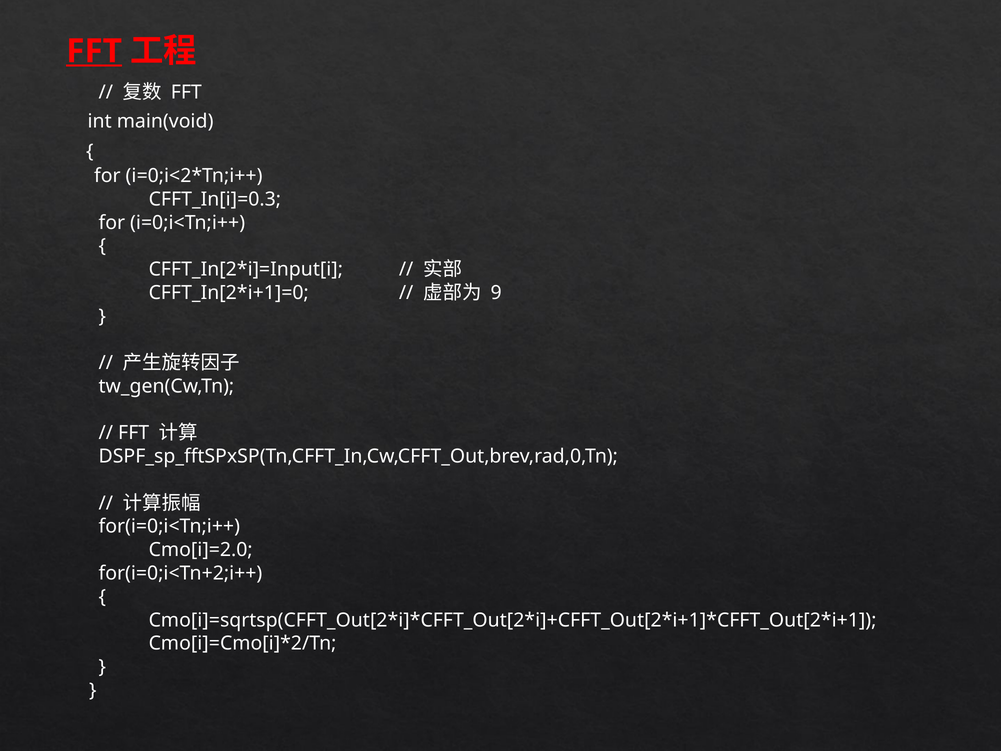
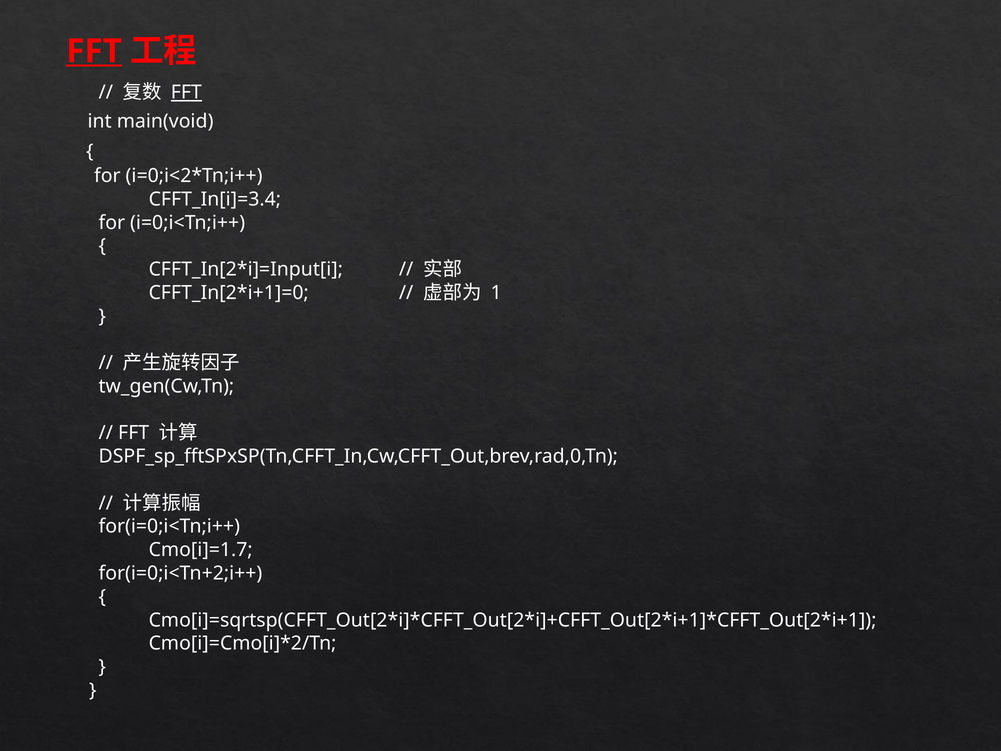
FFT at (186, 92) underline: none -> present
CFFT_In[i]=0.3: CFFT_In[i]=0.3 -> CFFT_In[i]=3.4
9: 9 -> 1
Cmo[i]=2.0: Cmo[i]=2.0 -> Cmo[i]=1.7
